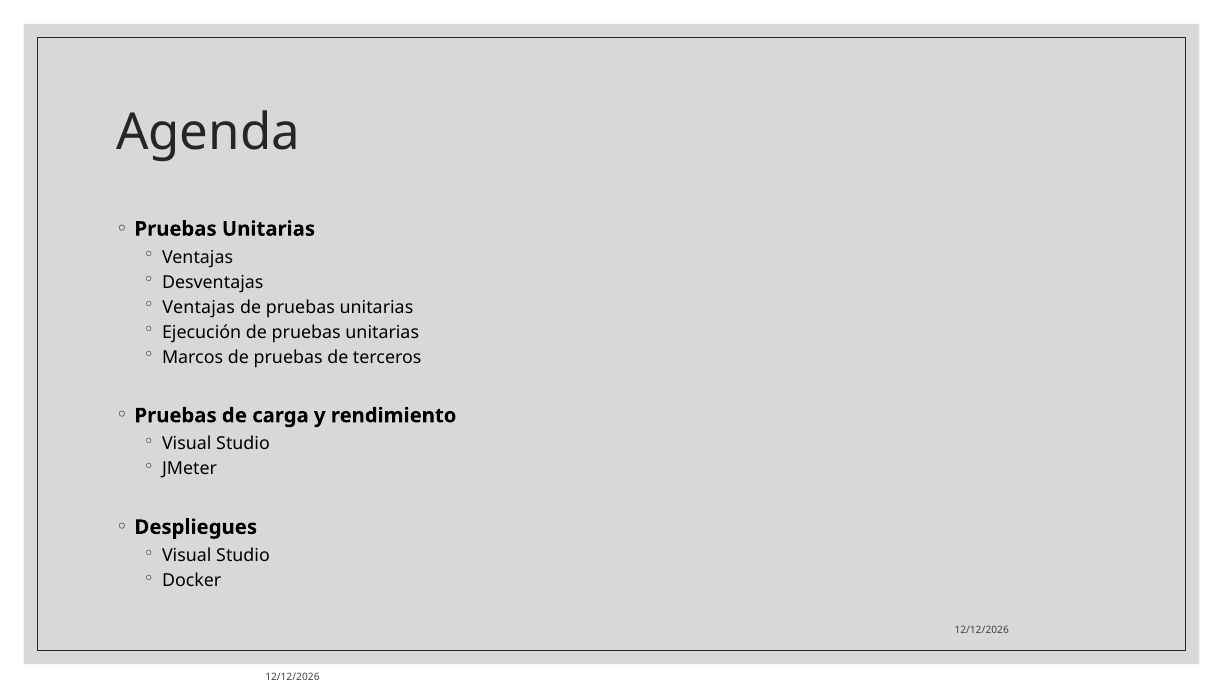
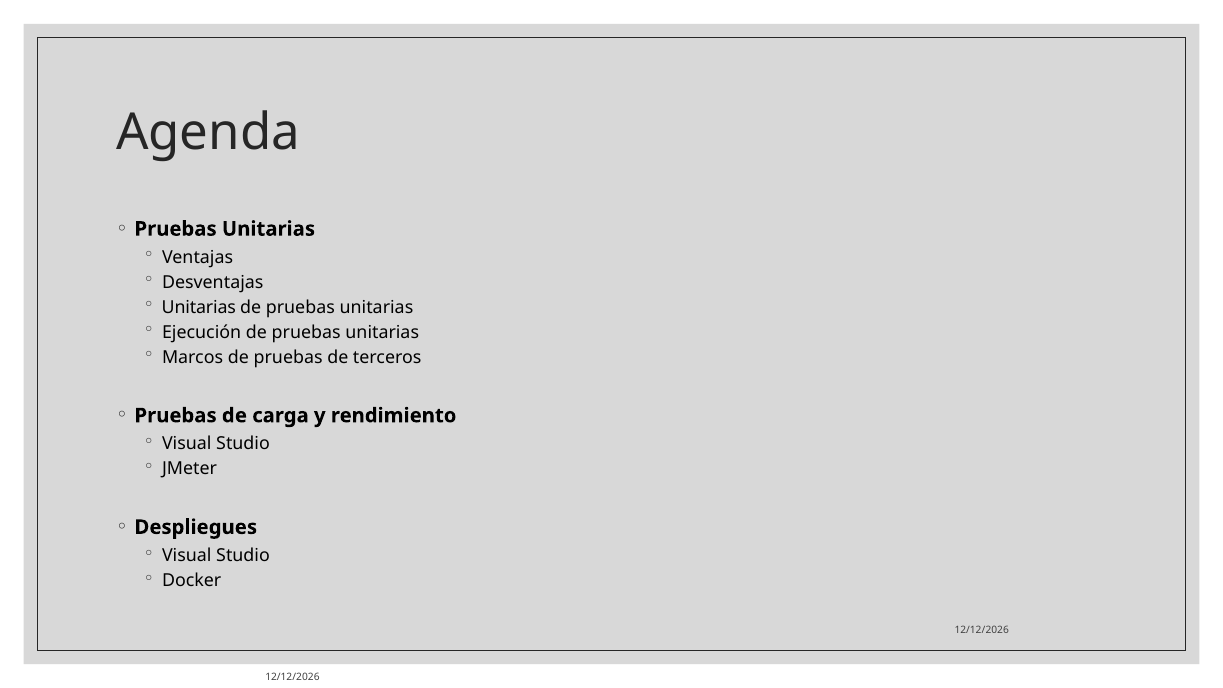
Ventajas at (199, 307): Ventajas -> Unitarias
